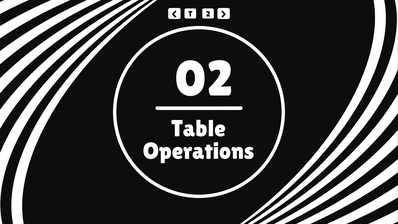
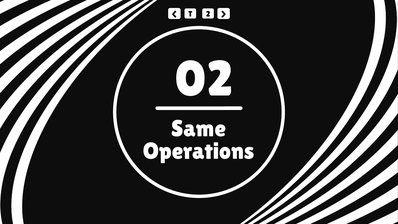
Table: Table -> Same
